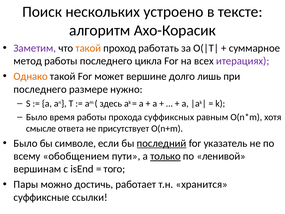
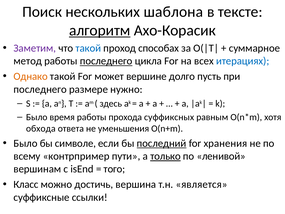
устроено: устроено -> шаблона
алгоритм underline: none -> present
такой at (88, 48) colour: orange -> blue
работать: работать -> способах
последнего at (106, 61) underline: none -> present
итерациях colour: purple -> blue
лишь: лишь -> пусть
смысле: смысле -> обхода
присутствует: присутствует -> уменьшения
указатель: указатель -> хранения
обобщением: обобщением -> контрпример
Пары: Пары -> Класс
работает: работает -> вершина
хранится: хранится -> является
